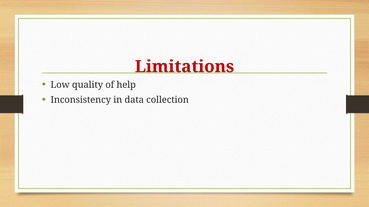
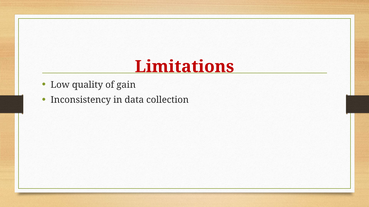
help: help -> gain
